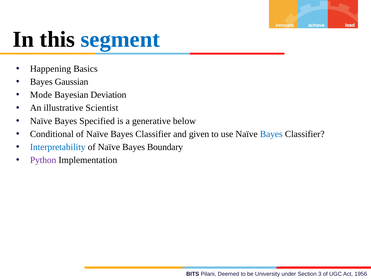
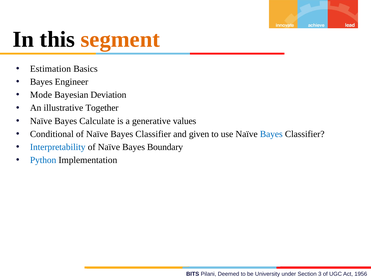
segment colour: blue -> orange
Happening: Happening -> Estimation
Gaussian: Gaussian -> Engineer
Scientist: Scientist -> Together
Specified: Specified -> Calculate
below: below -> values
Python colour: purple -> blue
